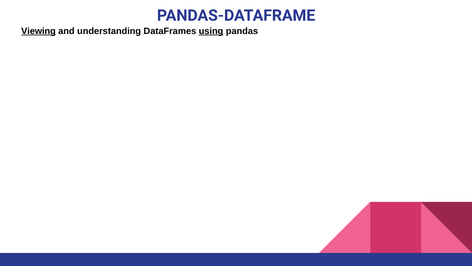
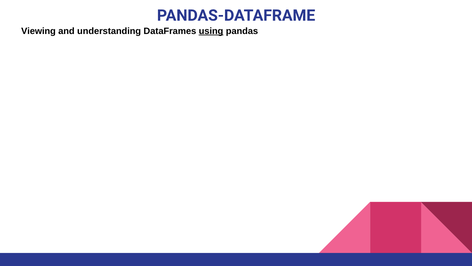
Viewing underline: present -> none
